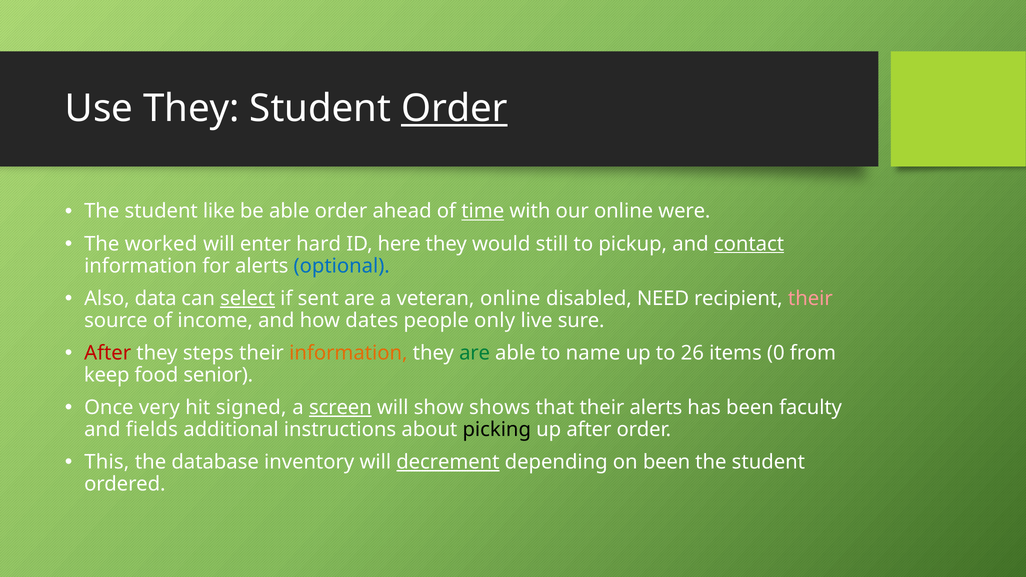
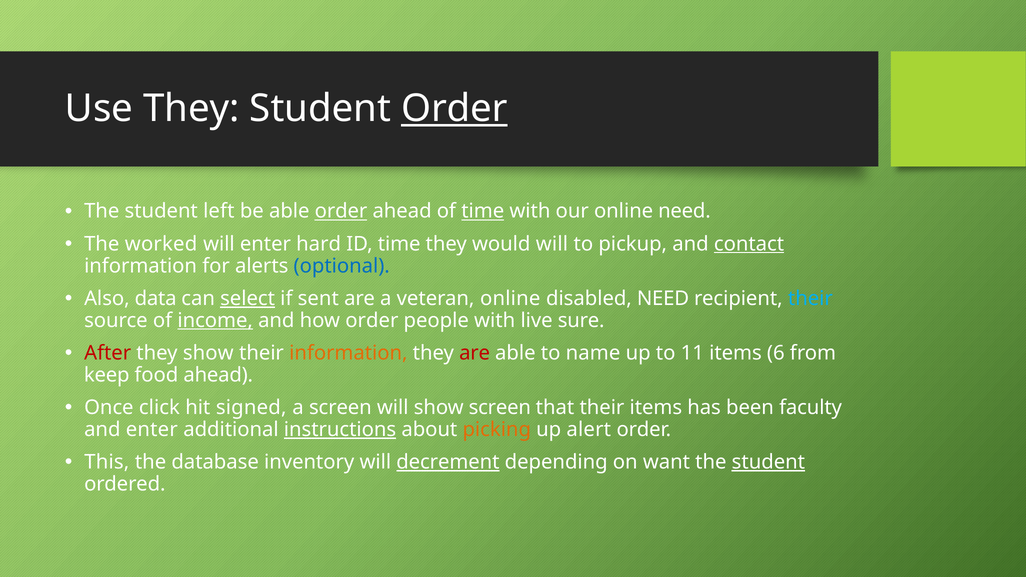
like: like -> left
order at (341, 211) underline: none -> present
online were: were -> need
ID here: here -> time
would still: still -> will
their at (810, 299) colour: pink -> light blue
income underline: none -> present
how dates: dates -> order
people only: only -> with
they steps: steps -> show
are at (475, 353) colour: green -> red
26: 26 -> 11
0: 0 -> 6
food senior: senior -> ahead
very: very -> click
screen at (340, 408) underline: present -> none
show shows: shows -> screen
their alerts: alerts -> items
and fields: fields -> enter
instructions underline: none -> present
picking colour: black -> orange
up after: after -> alert
on been: been -> want
student at (768, 462) underline: none -> present
